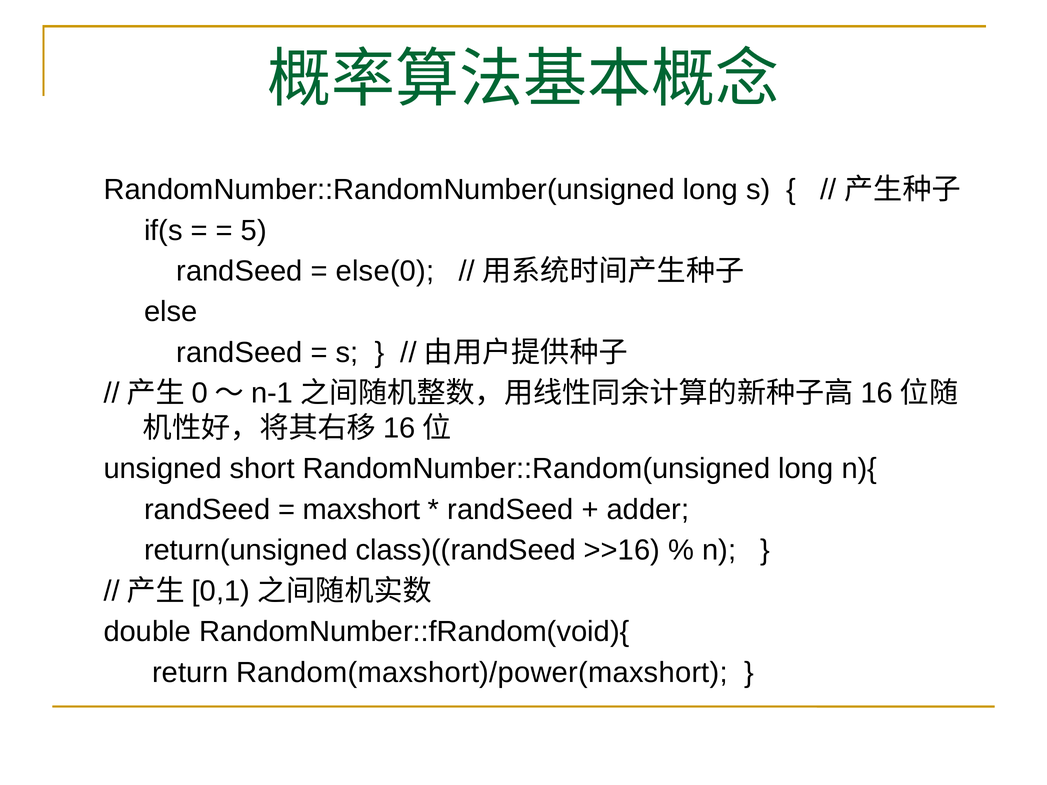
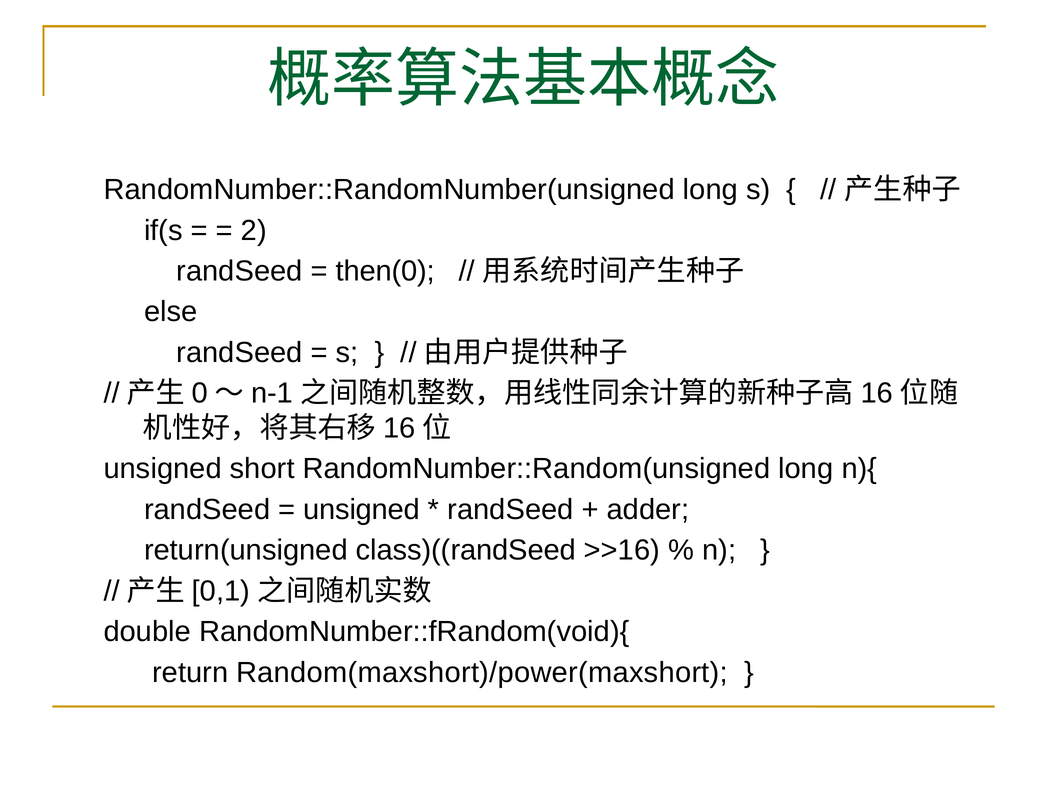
5: 5 -> 2
else(0: else(0 -> then(0
maxshort at (362, 510): maxshort -> unsigned
